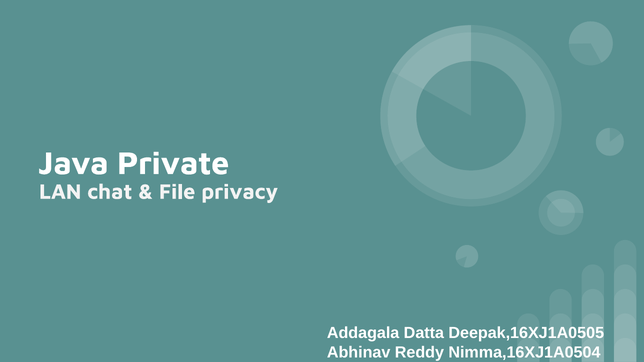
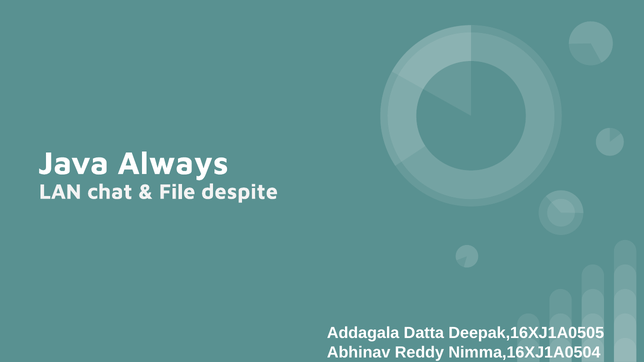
Private: Private -> Always
privacy: privacy -> despite
